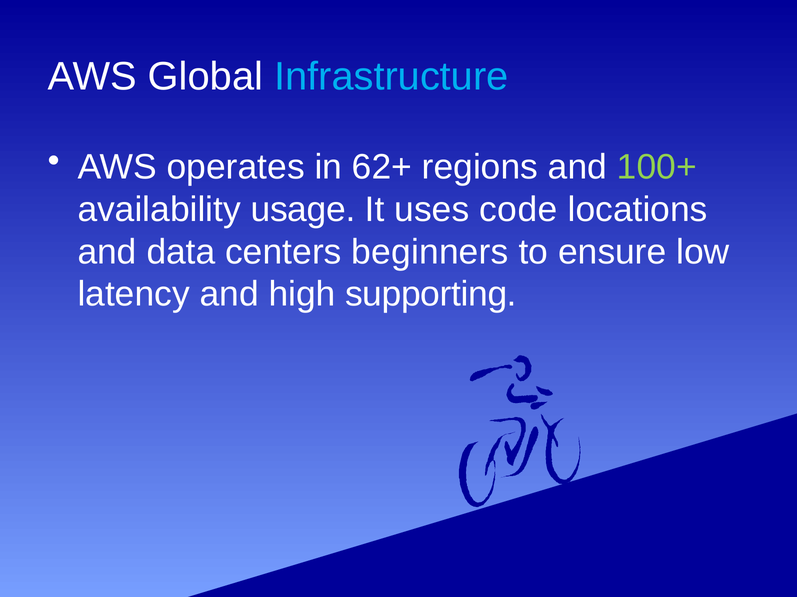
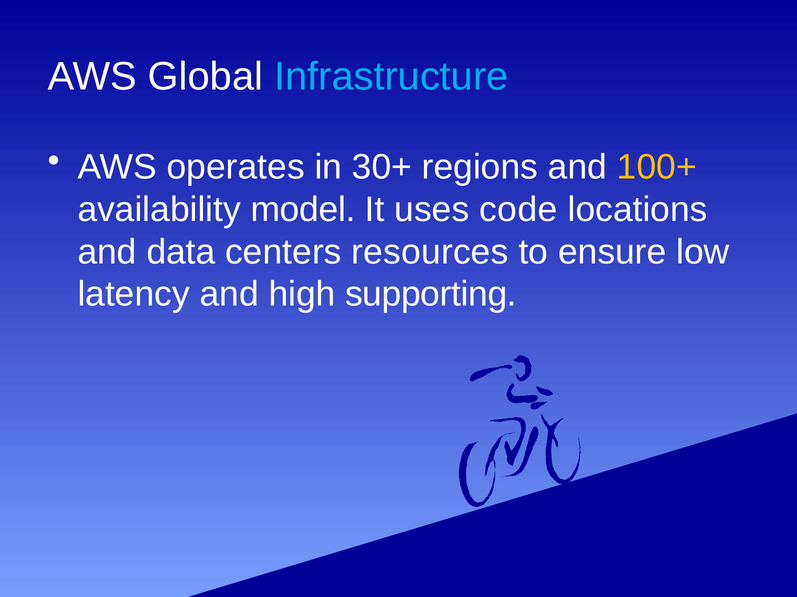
62+: 62+ -> 30+
100+ colour: light green -> yellow
usage: usage -> model
beginners: beginners -> resources
